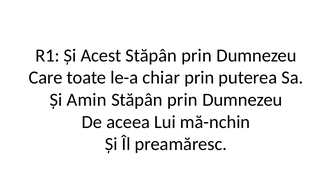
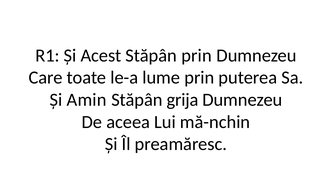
chiar: chiar -> lume
prin at (182, 100): prin -> grija
